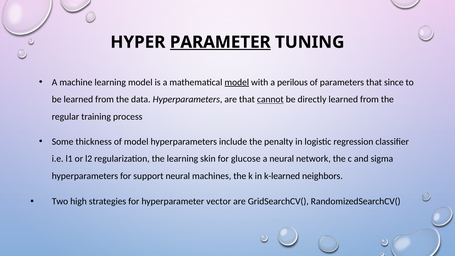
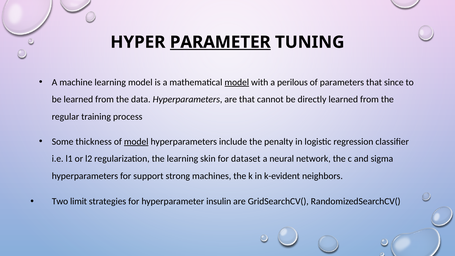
cannot underline: present -> none
model at (136, 142) underline: none -> present
glucose: glucose -> dataset
support neural: neural -> strong
k-learned: k-learned -> k-evident
high: high -> limit
vector: vector -> insulin
